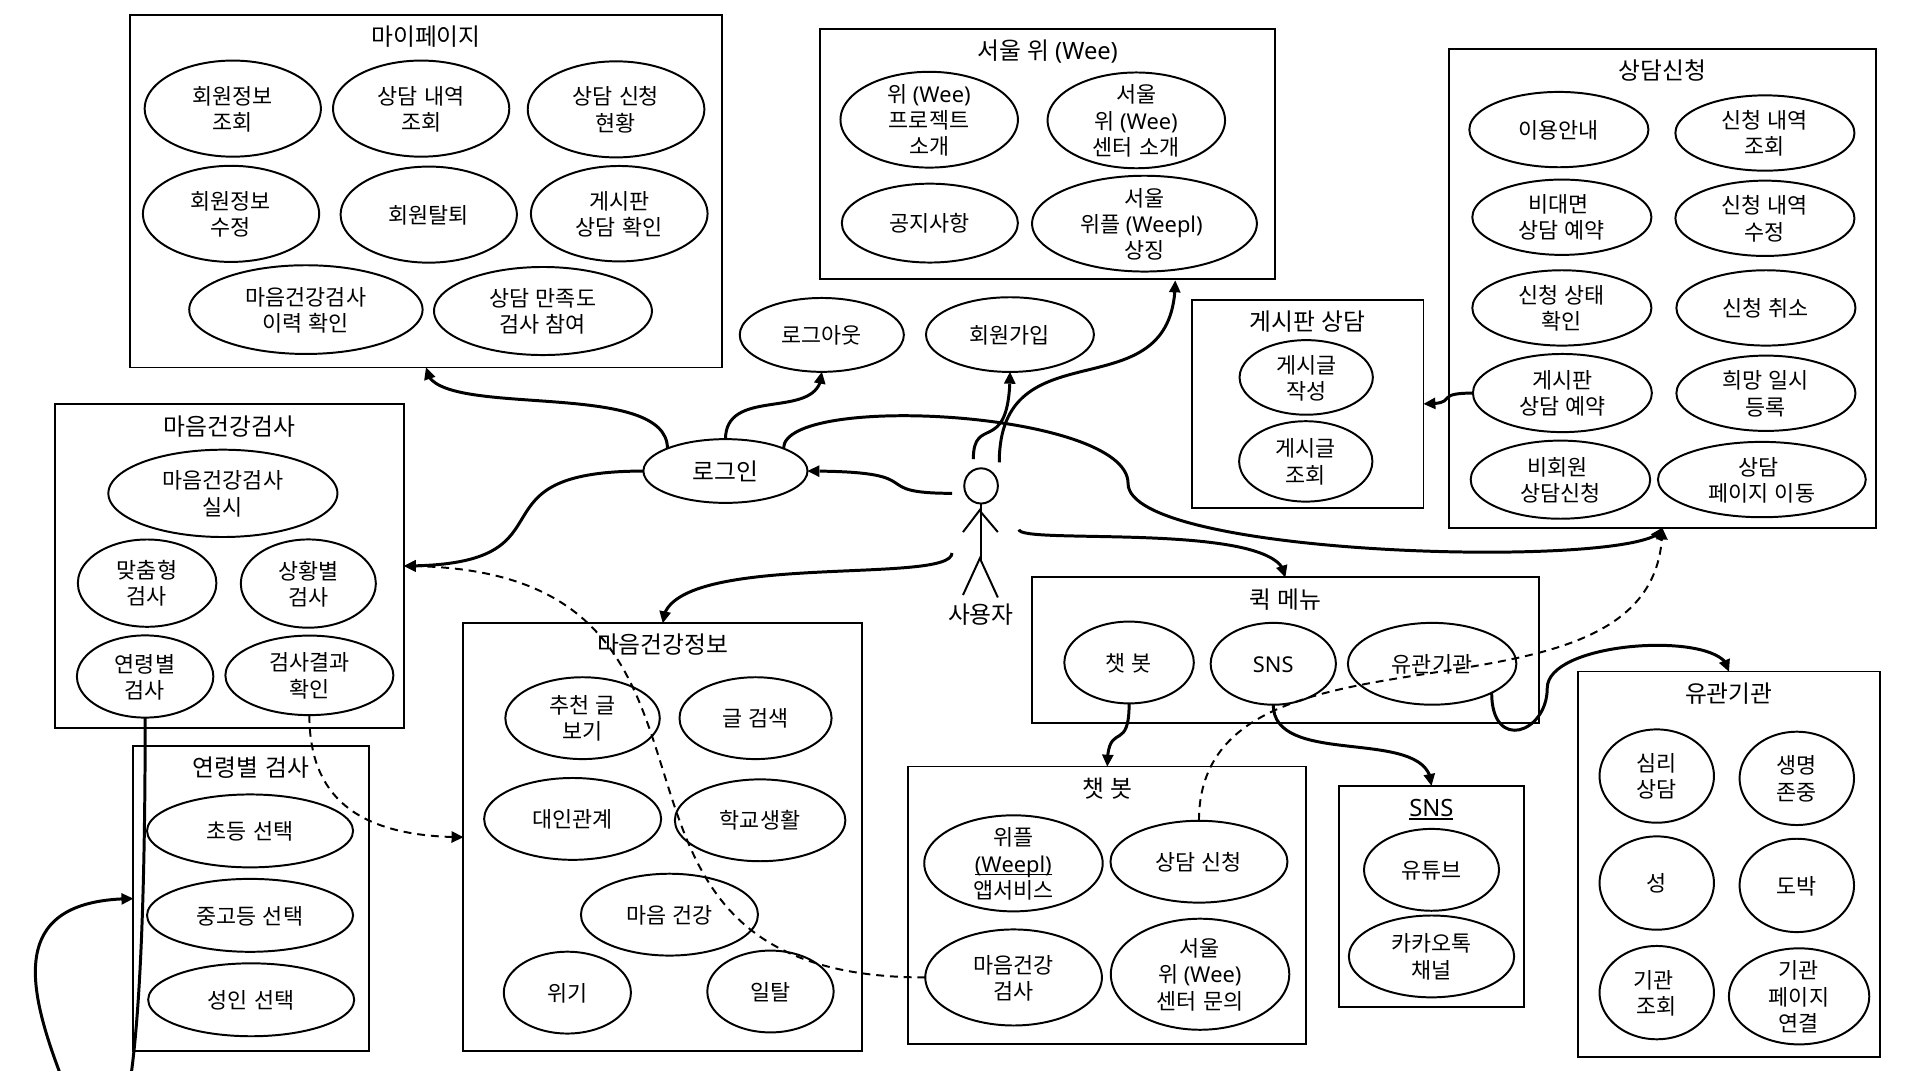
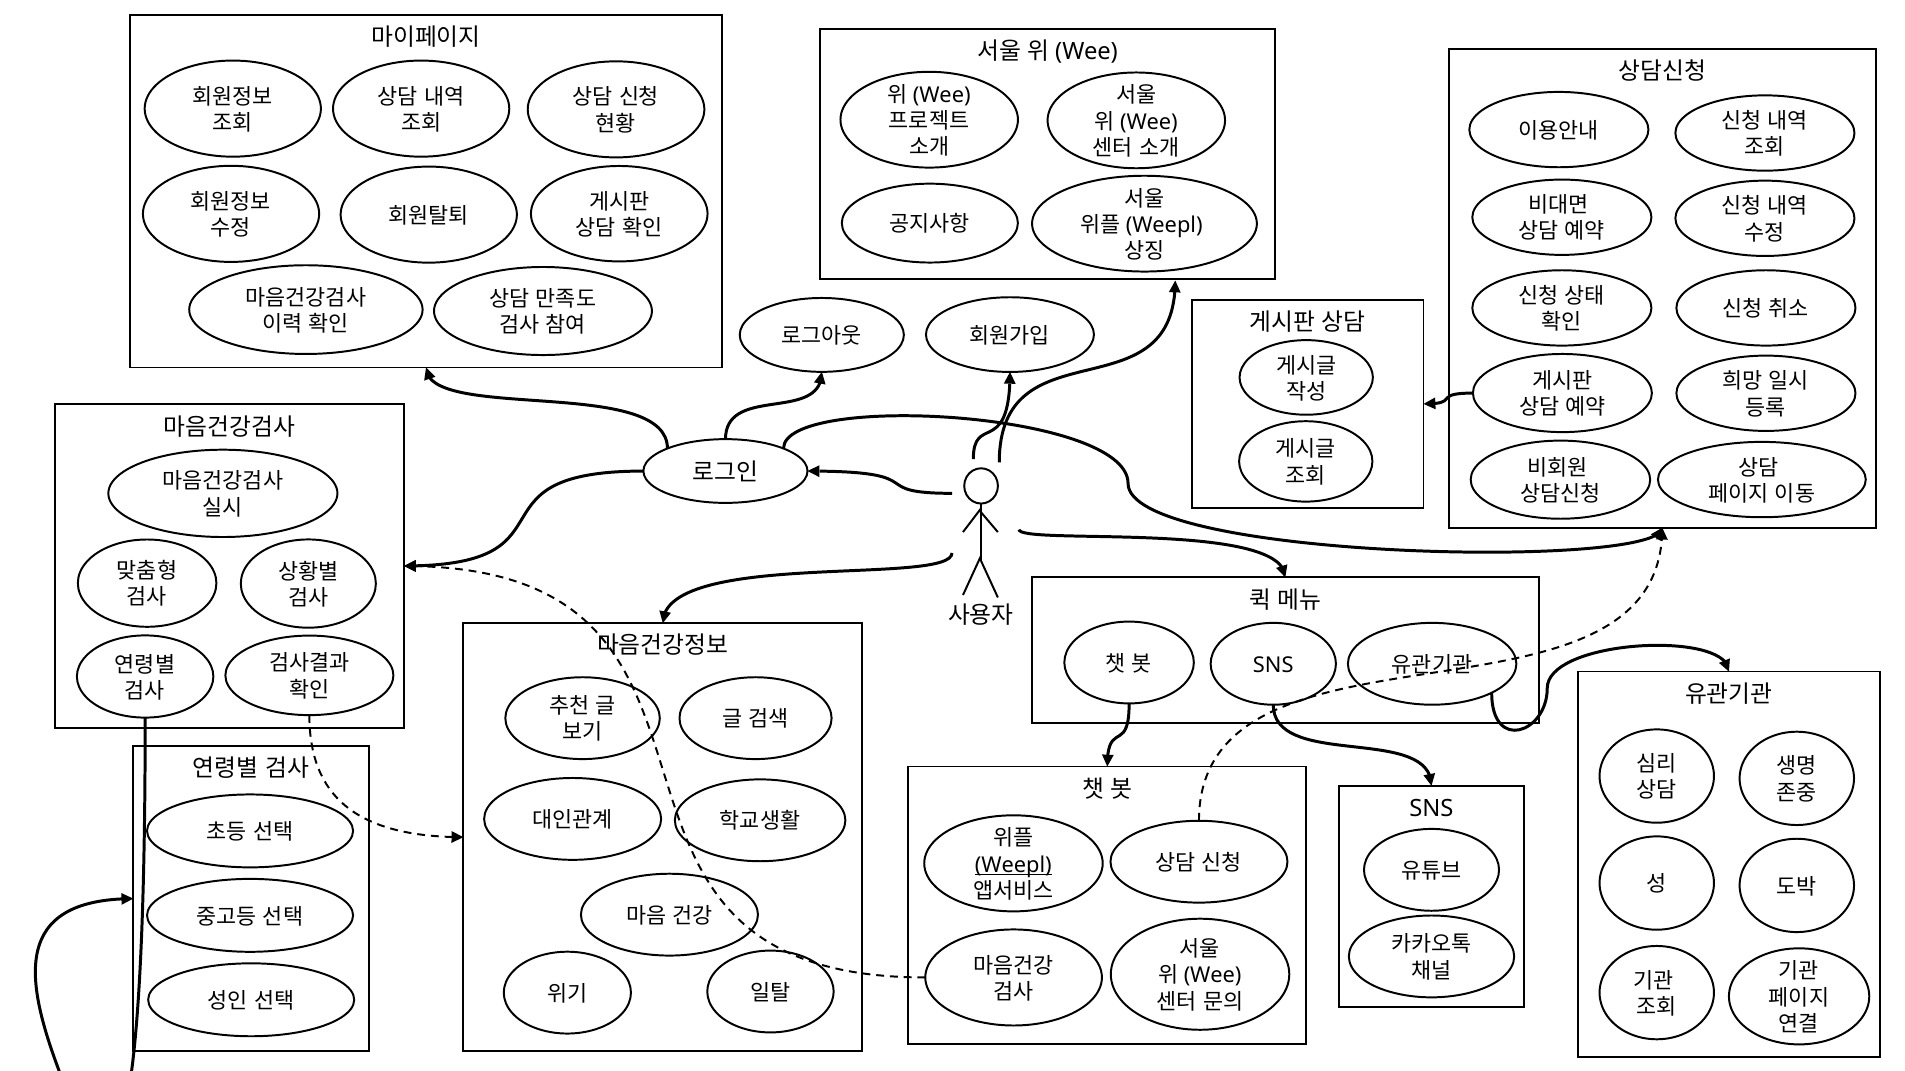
SNS at (1431, 809) underline: present -> none
